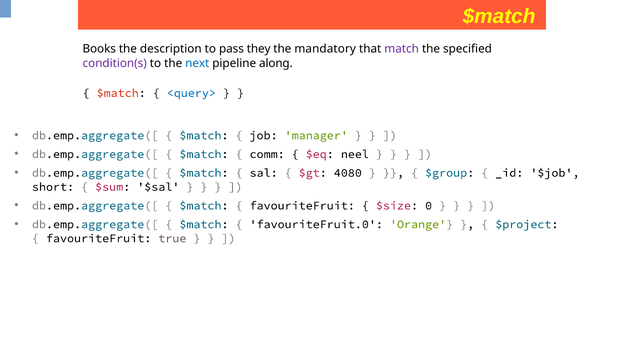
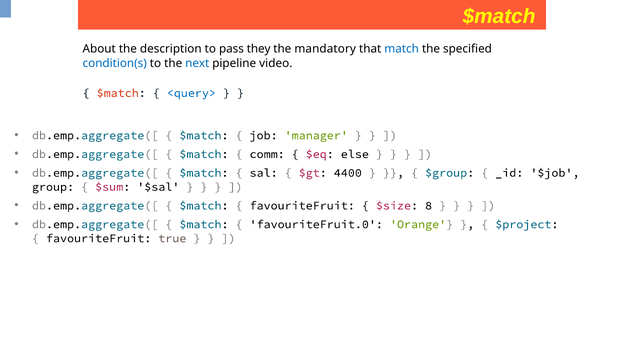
Books: Books -> About
match colour: purple -> blue
condition(s colour: purple -> blue
along: along -> video
neel: neel -> else
4080: 4080 -> 4400
short: short -> group
0: 0 -> 8
